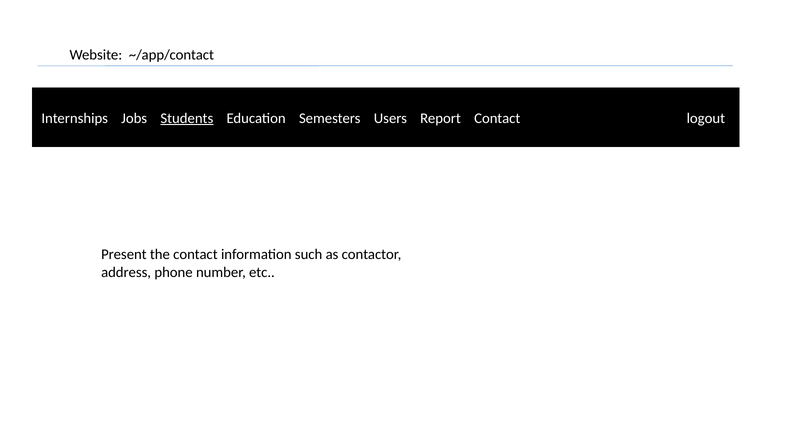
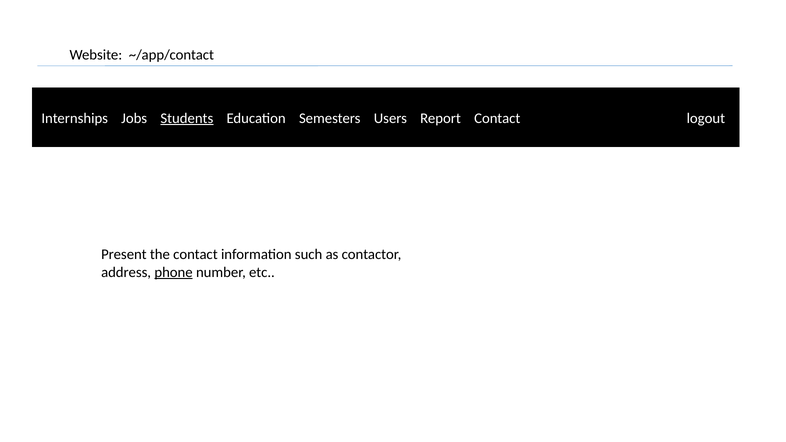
phone underline: none -> present
